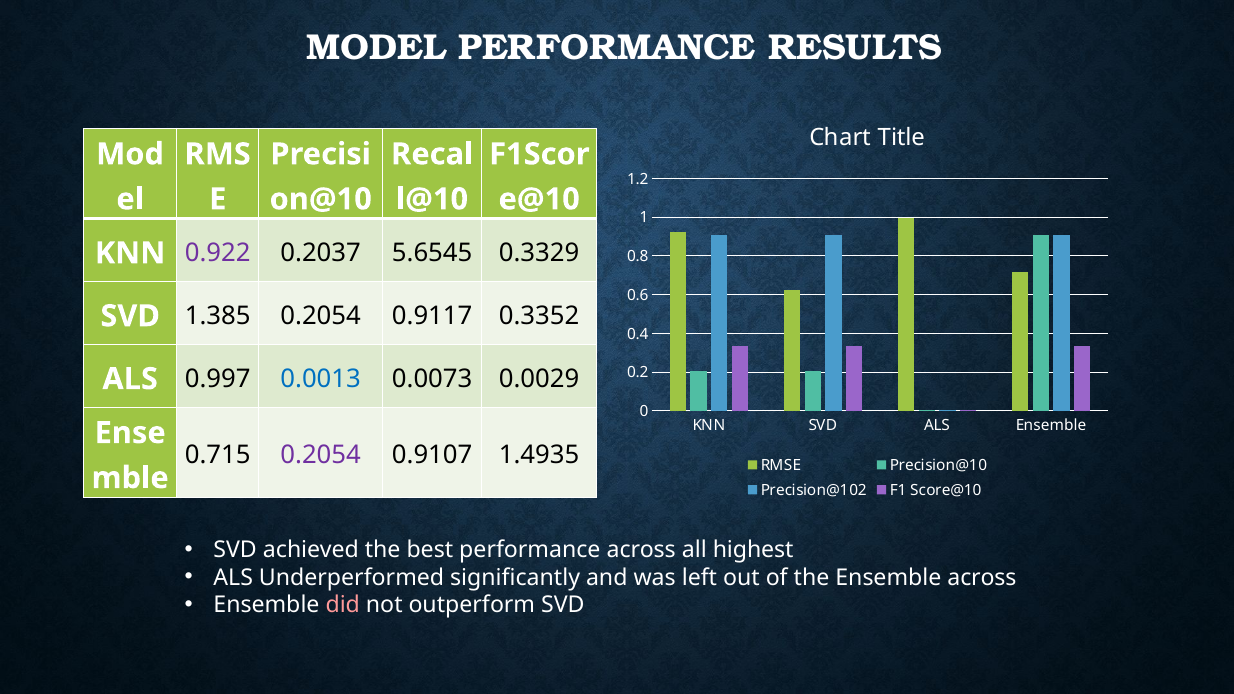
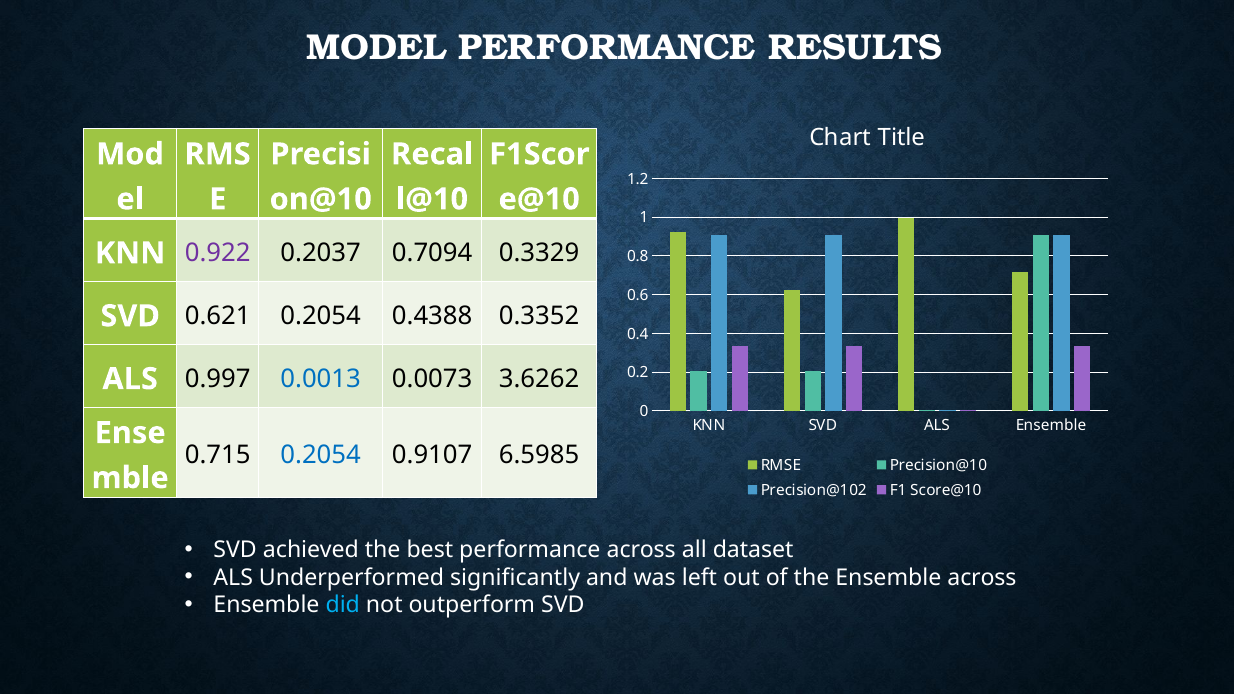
5.6545: 5.6545 -> 0.7094
1.385: 1.385 -> 0.621
0.9117: 0.9117 -> 0.4388
0.0029: 0.0029 -> 3.6262
0.2054 at (321, 455) colour: purple -> blue
1.4935: 1.4935 -> 6.5985
highest: highest -> dataset
did colour: pink -> light blue
